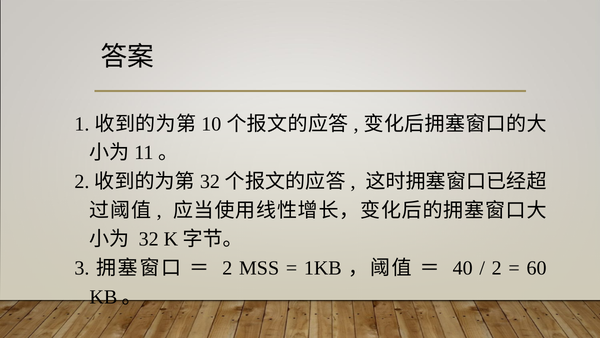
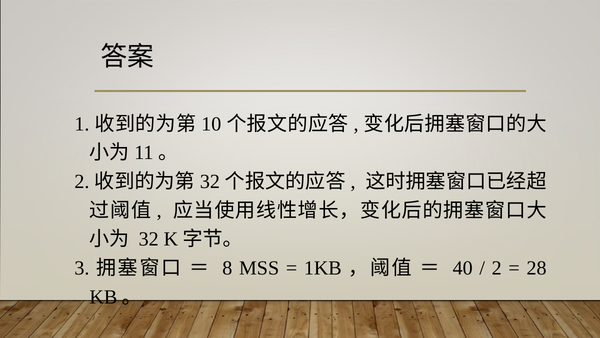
2 at (227, 268): 2 -> 8
60: 60 -> 28
